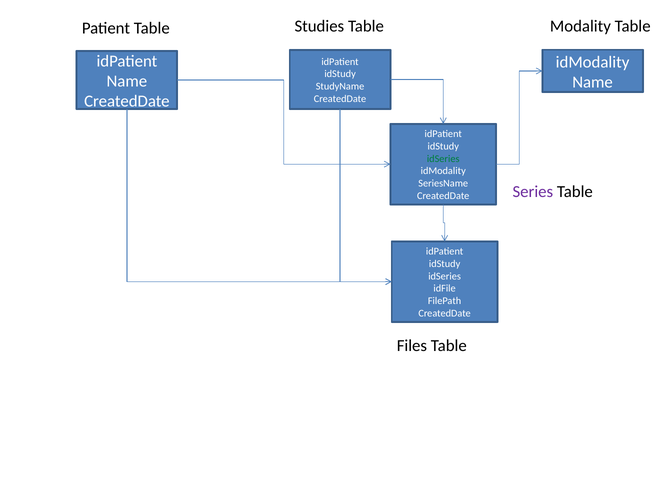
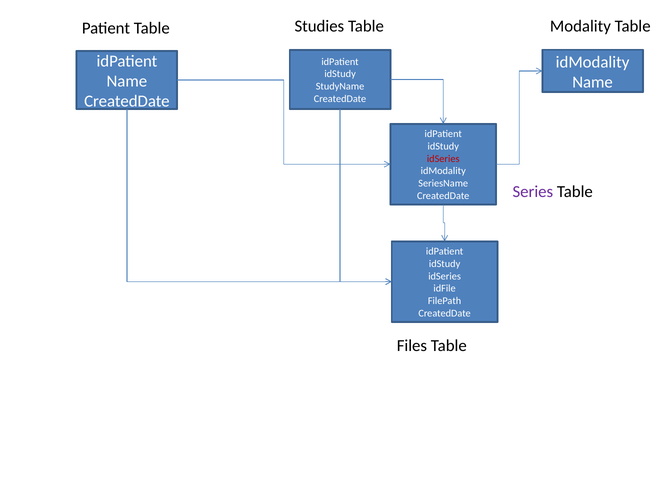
idSeries at (443, 159) colour: green -> red
